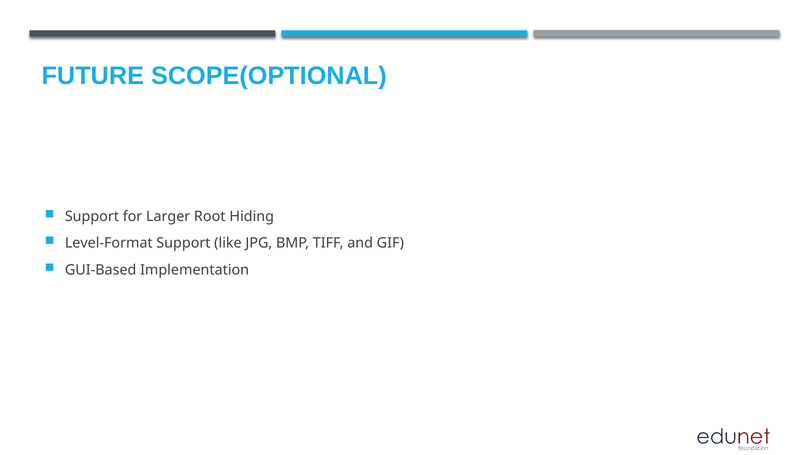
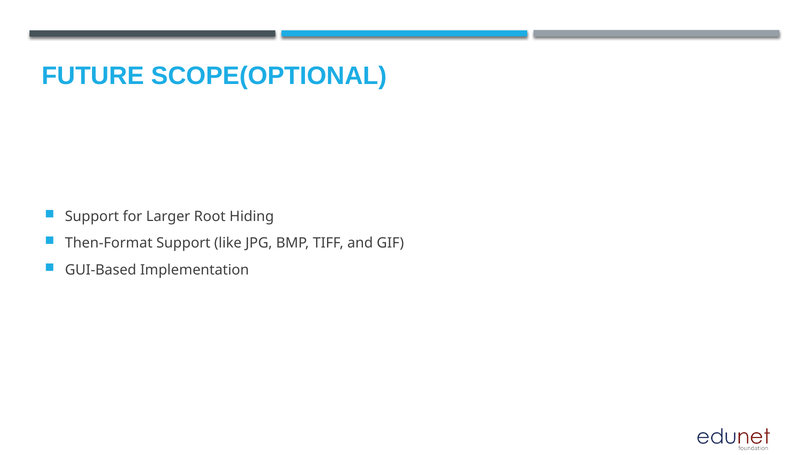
Level-Format: Level-Format -> Then-Format
